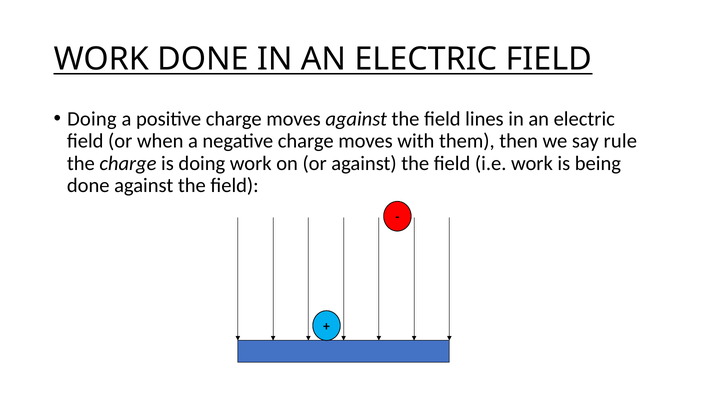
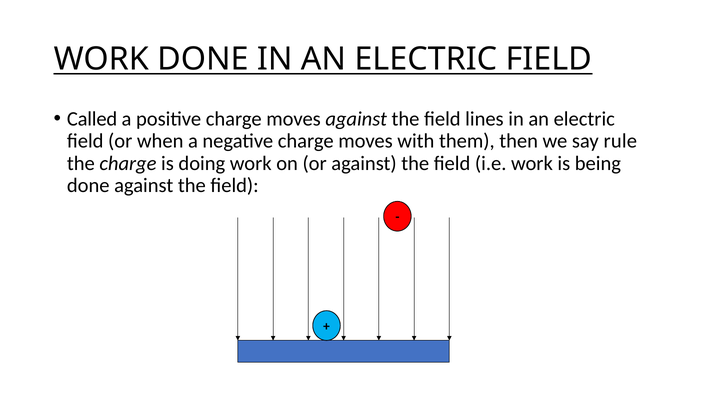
Doing at (92, 119): Doing -> Called
